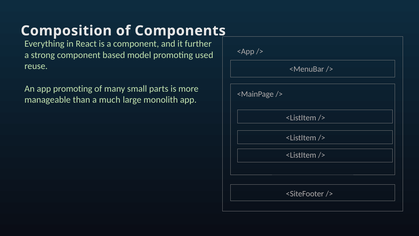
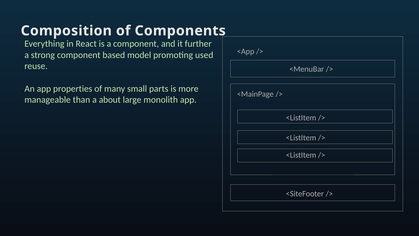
app promoting: promoting -> properties
much: much -> about
